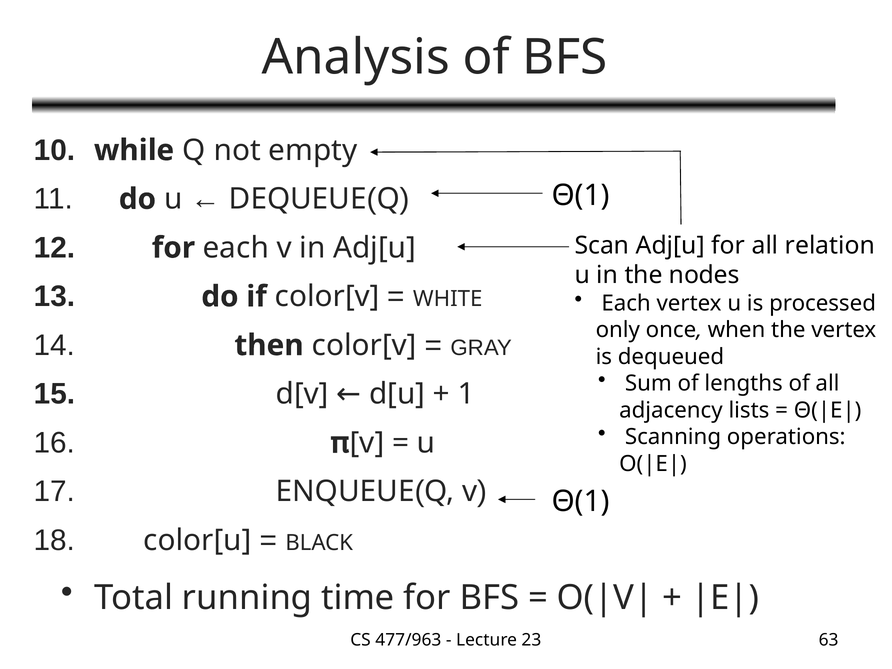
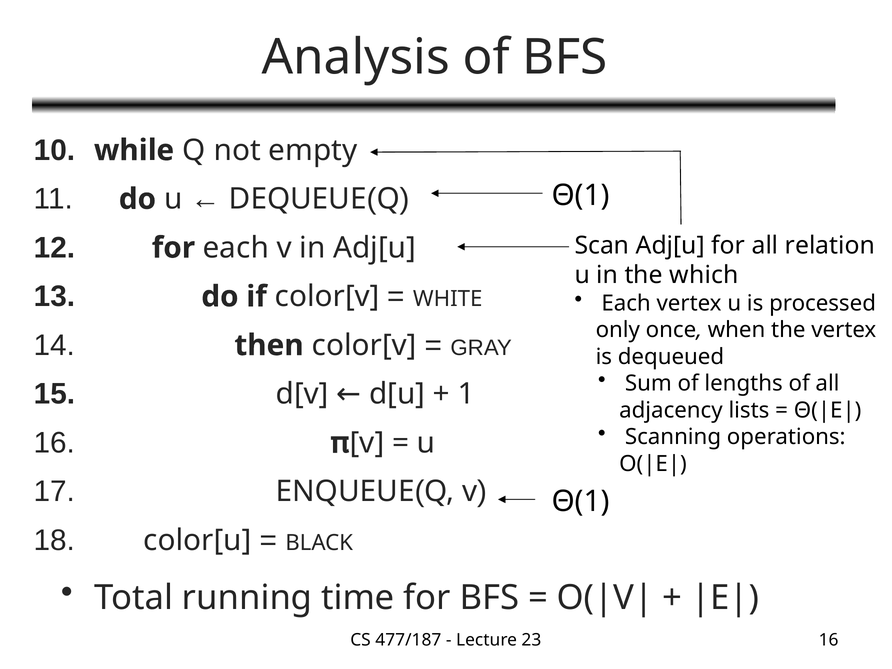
nodes: nodes -> which
477/963: 477/963 -> 477/187
23 63: 63 -> 16
